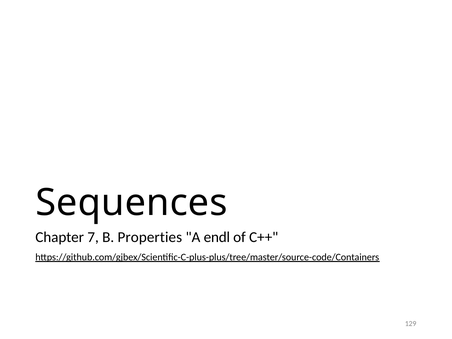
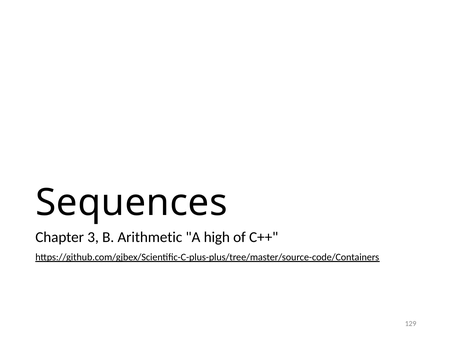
7: 7 -> 3
Properties: Properties -> Arithmetic
endl: endl -> high
